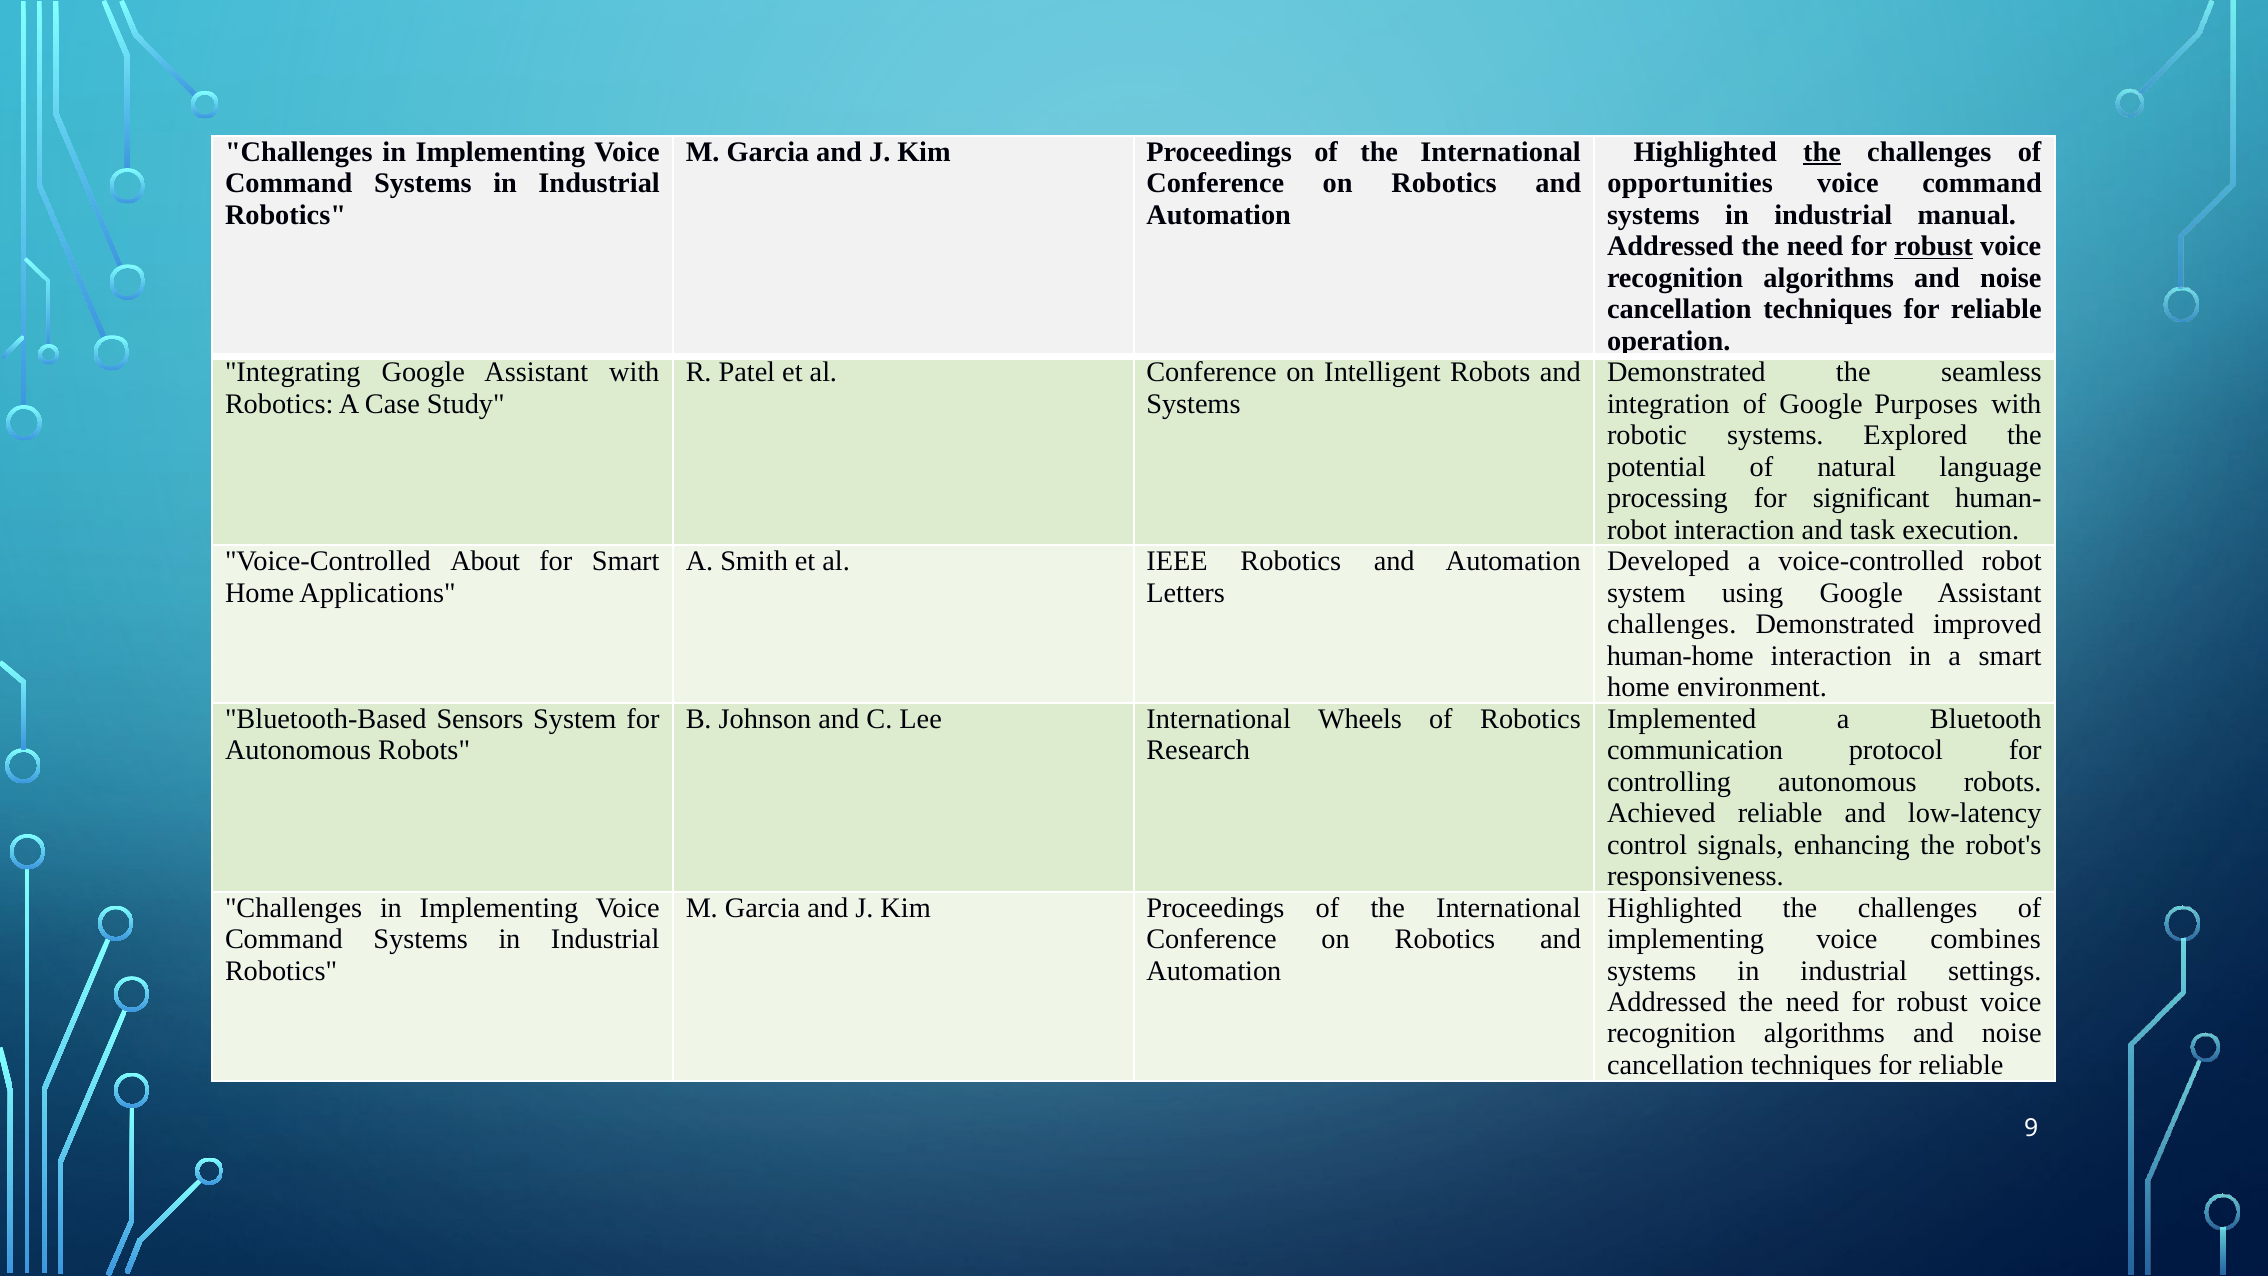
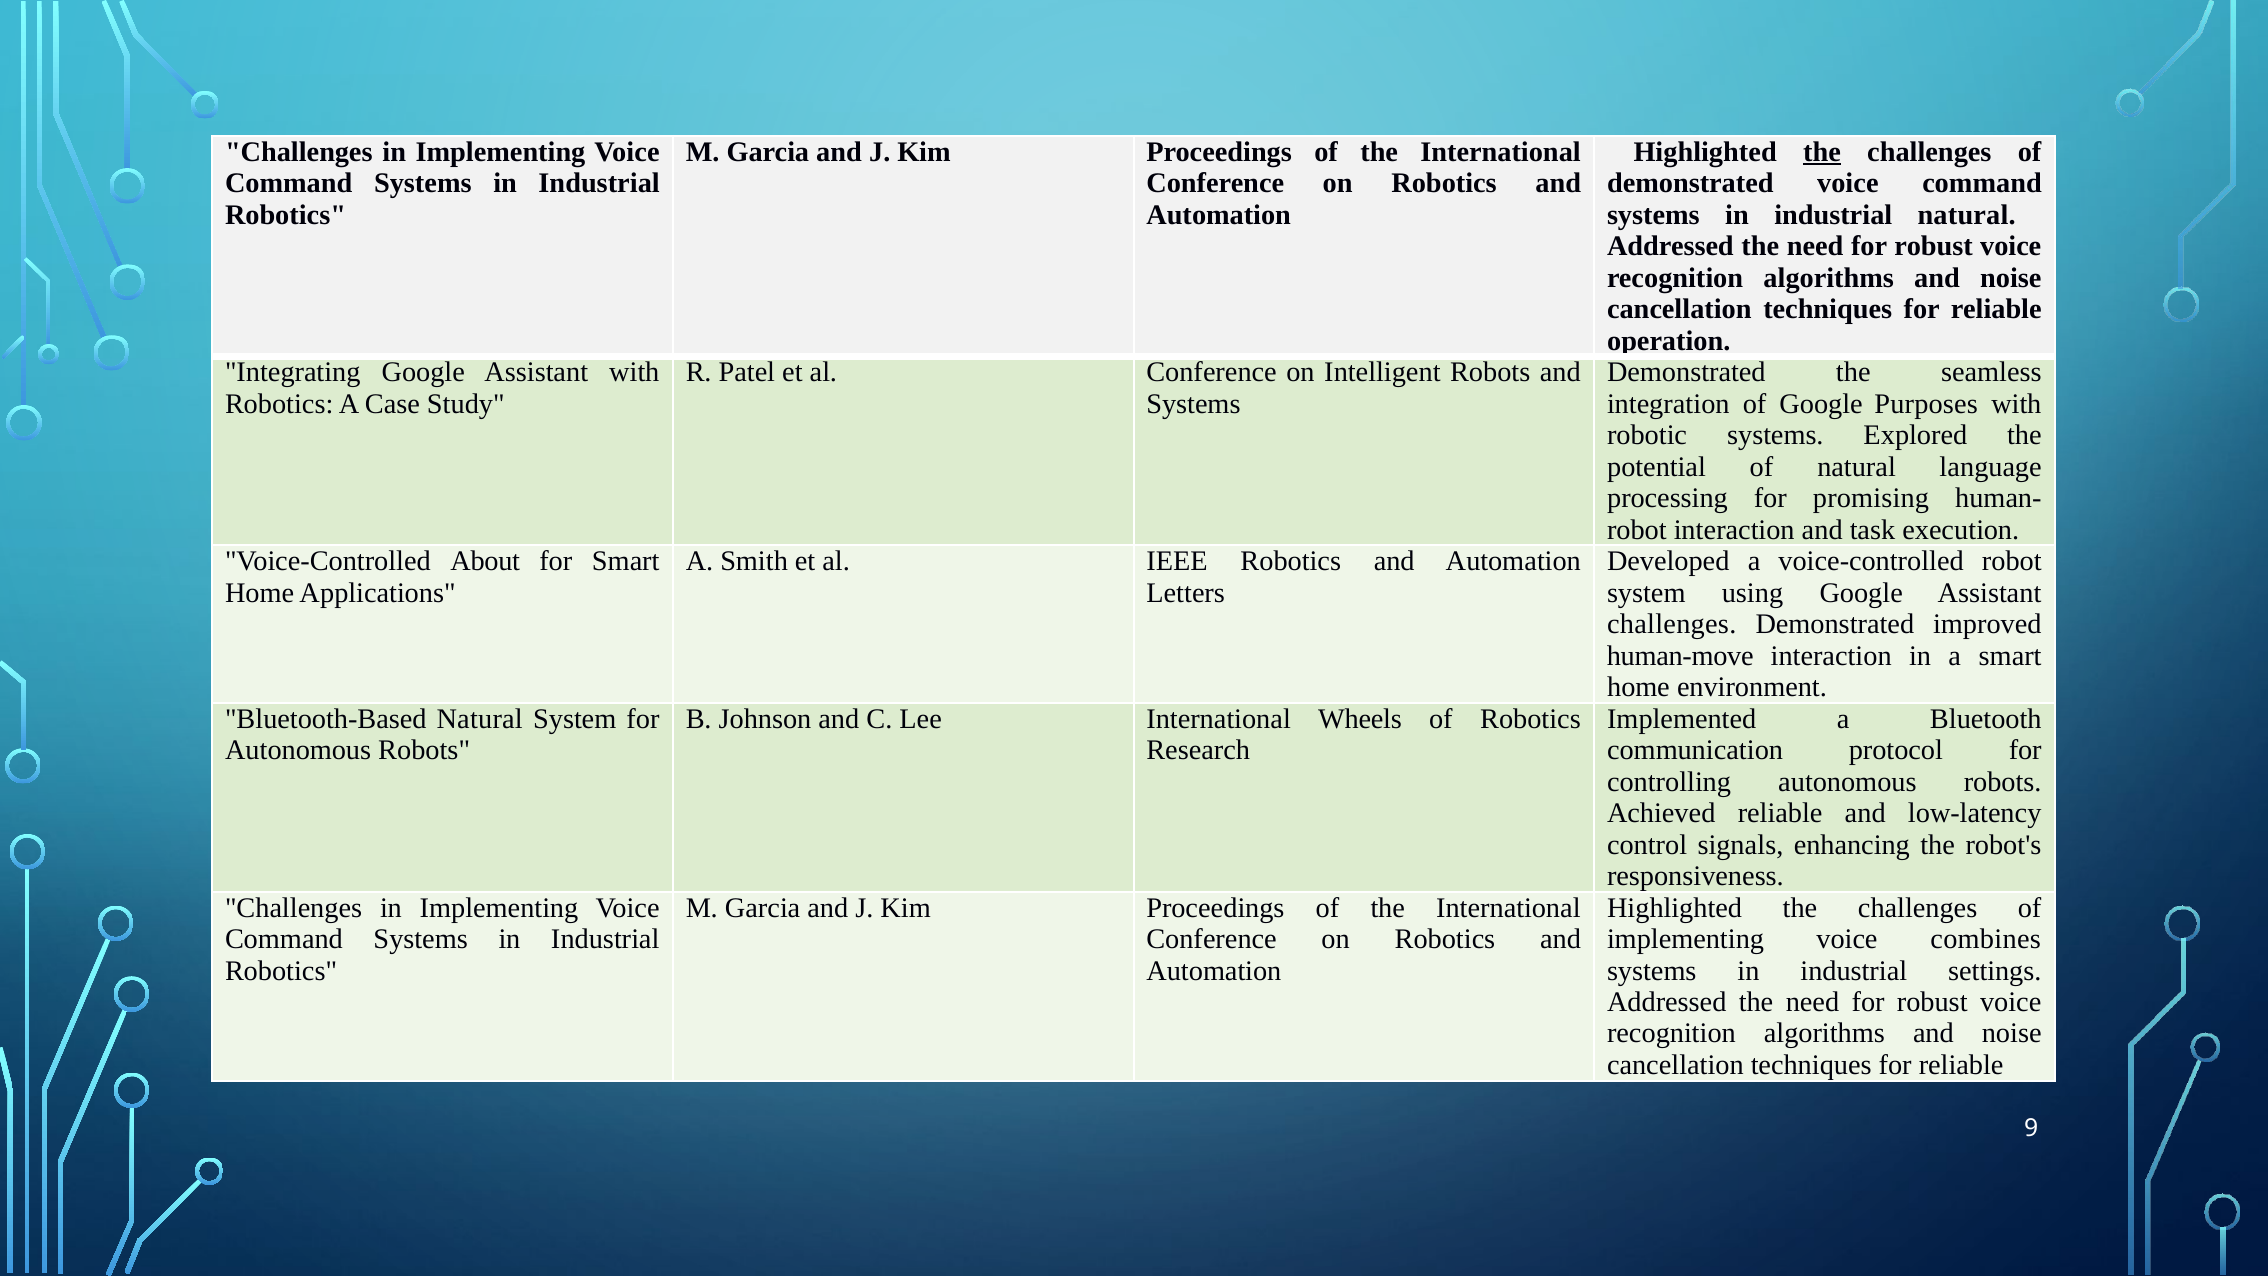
opportunities at (1690, 183): opportunities -> demonstrated
industrial manual: manual -> natural
robust at (1934, 246) underline: present -> none
significant: significant -> promising
human-home: human-home -> human-move
Bluetooth-Based Sensors: Sensors -> Natural
